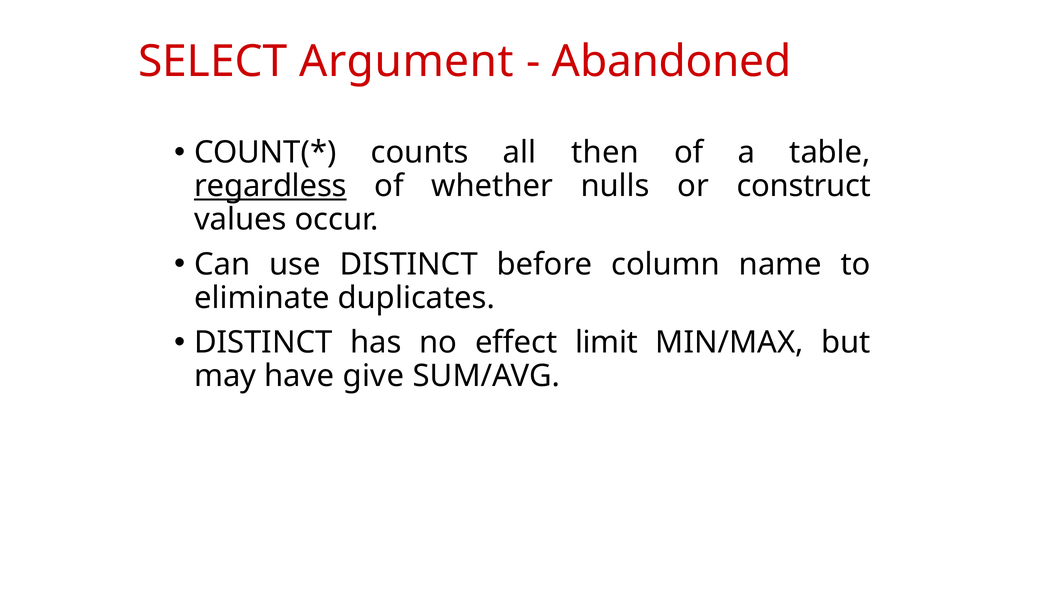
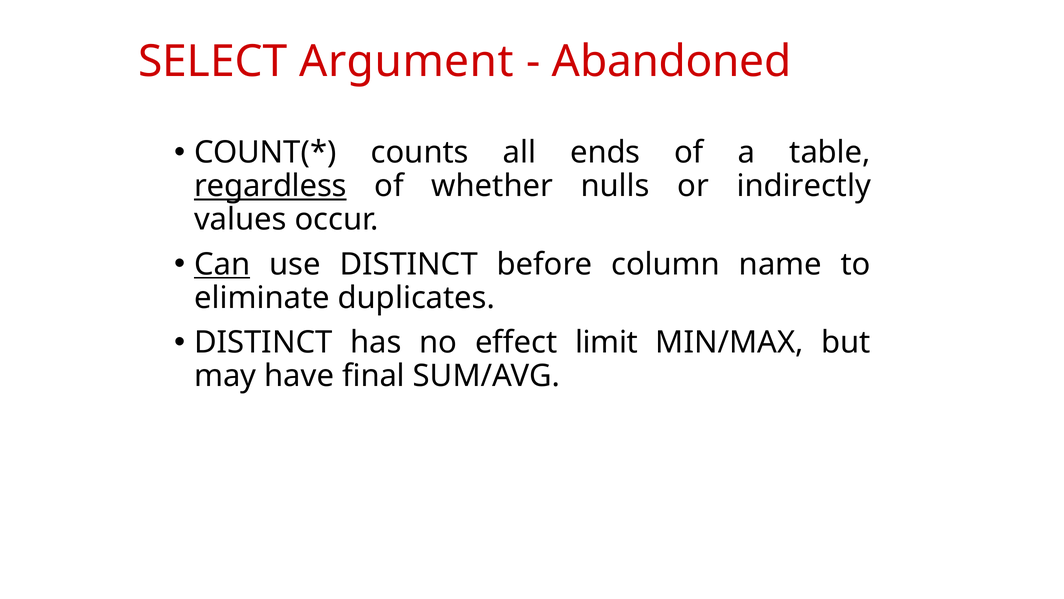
then: then -> ends
construct: construct -> indirectly
Can underline: none -> present
give: give -> final
